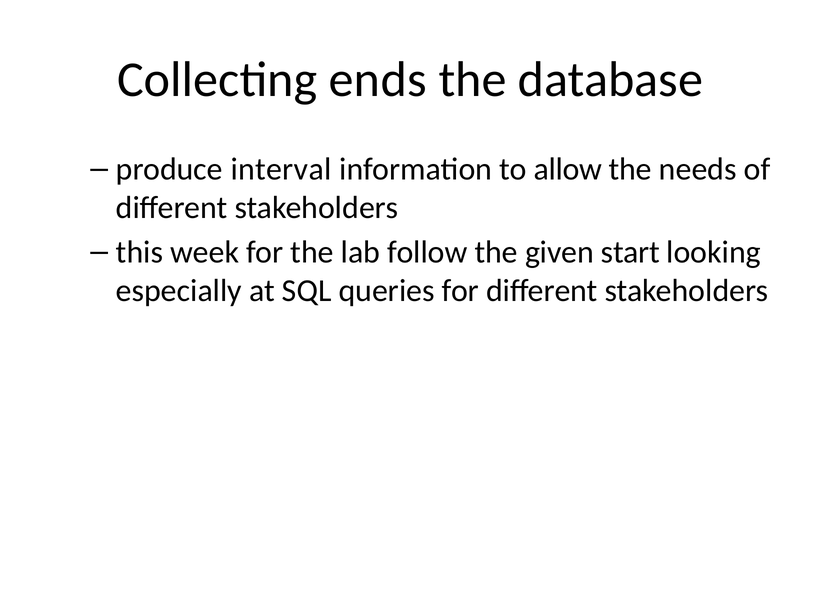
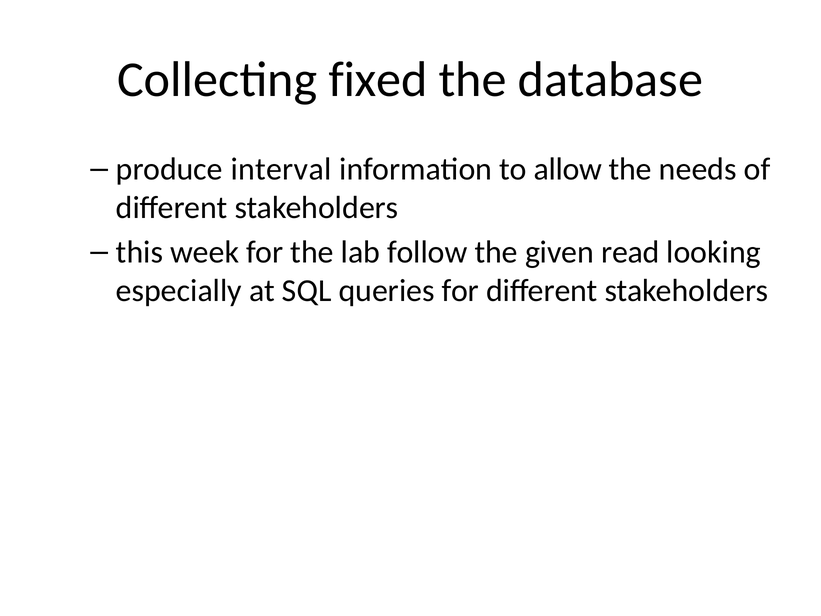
ends: ends -> fixed
start: start -> read
